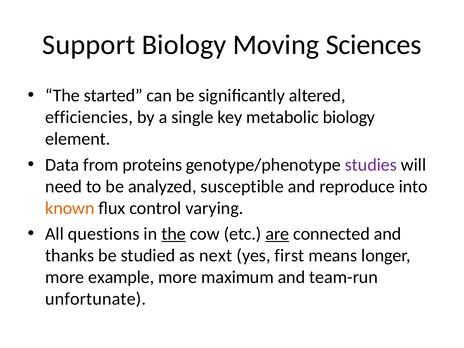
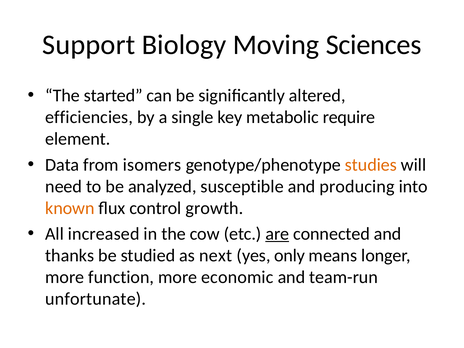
metabolic biology: biology -> require
proteins: proteins -> isomers
studies colour: purple -> orange
reproduce: reproduce -> producing
varying: varying -> growth
questions: questions -> increased
the at (174, 234) underline: present -> none
first: first -> only
example: example -> function
maximum: maximum -> economic
